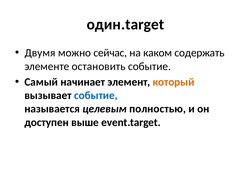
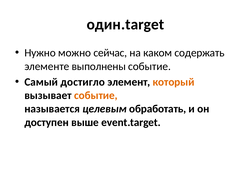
Двумя: Двумя -> Нужно
остановить: остановить -> выполнены
начинает: начинает -> достигло
событие at (96, 95) colour: blue -> orange
полностью: полностью -> обработать
